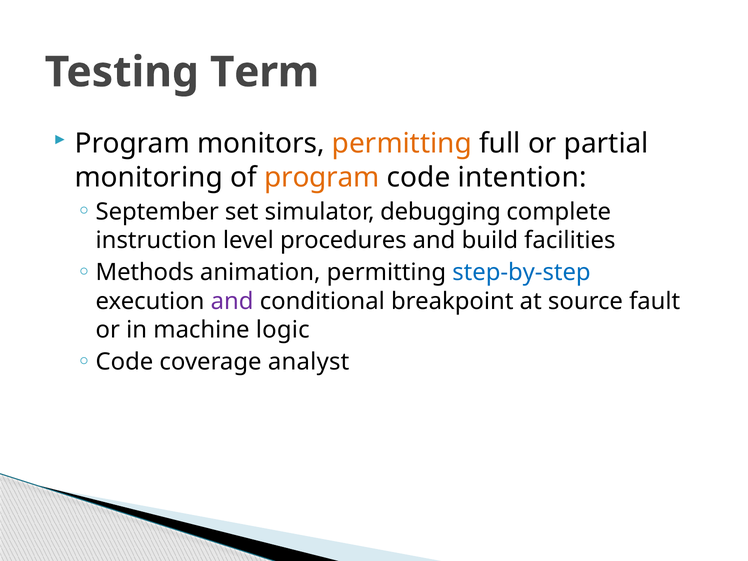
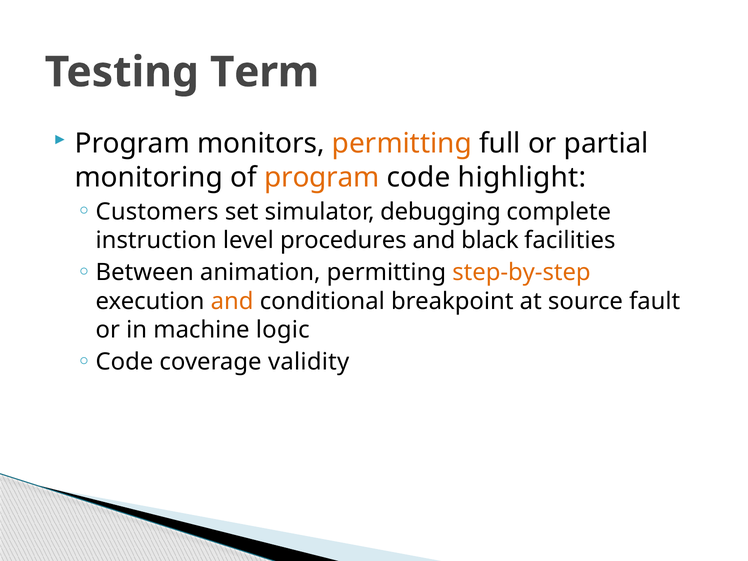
intention: intention -> highlight
September: September -> Customers
build: build -> black
Methods: Methods -> Between
step-by-step colour: blue -> orange
and at (232, 301) colour: purple -> orange
analyst: analyst -> validity
